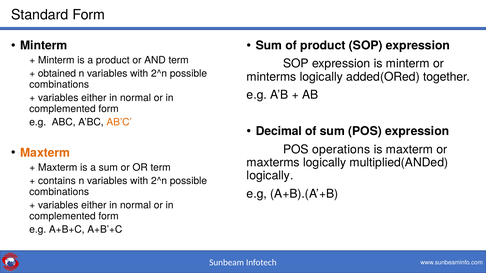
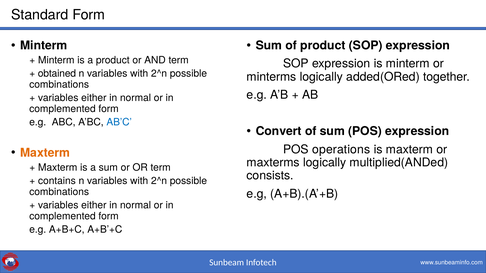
AB’C colour: orange -> blue
Decimal: Decimal -> Convert
logically at (270, 176): logically -> consists
